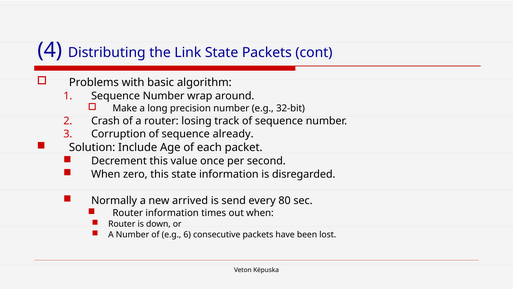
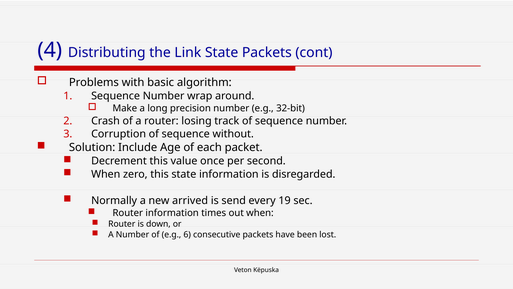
already: already -> without
80: 80 -> 19
